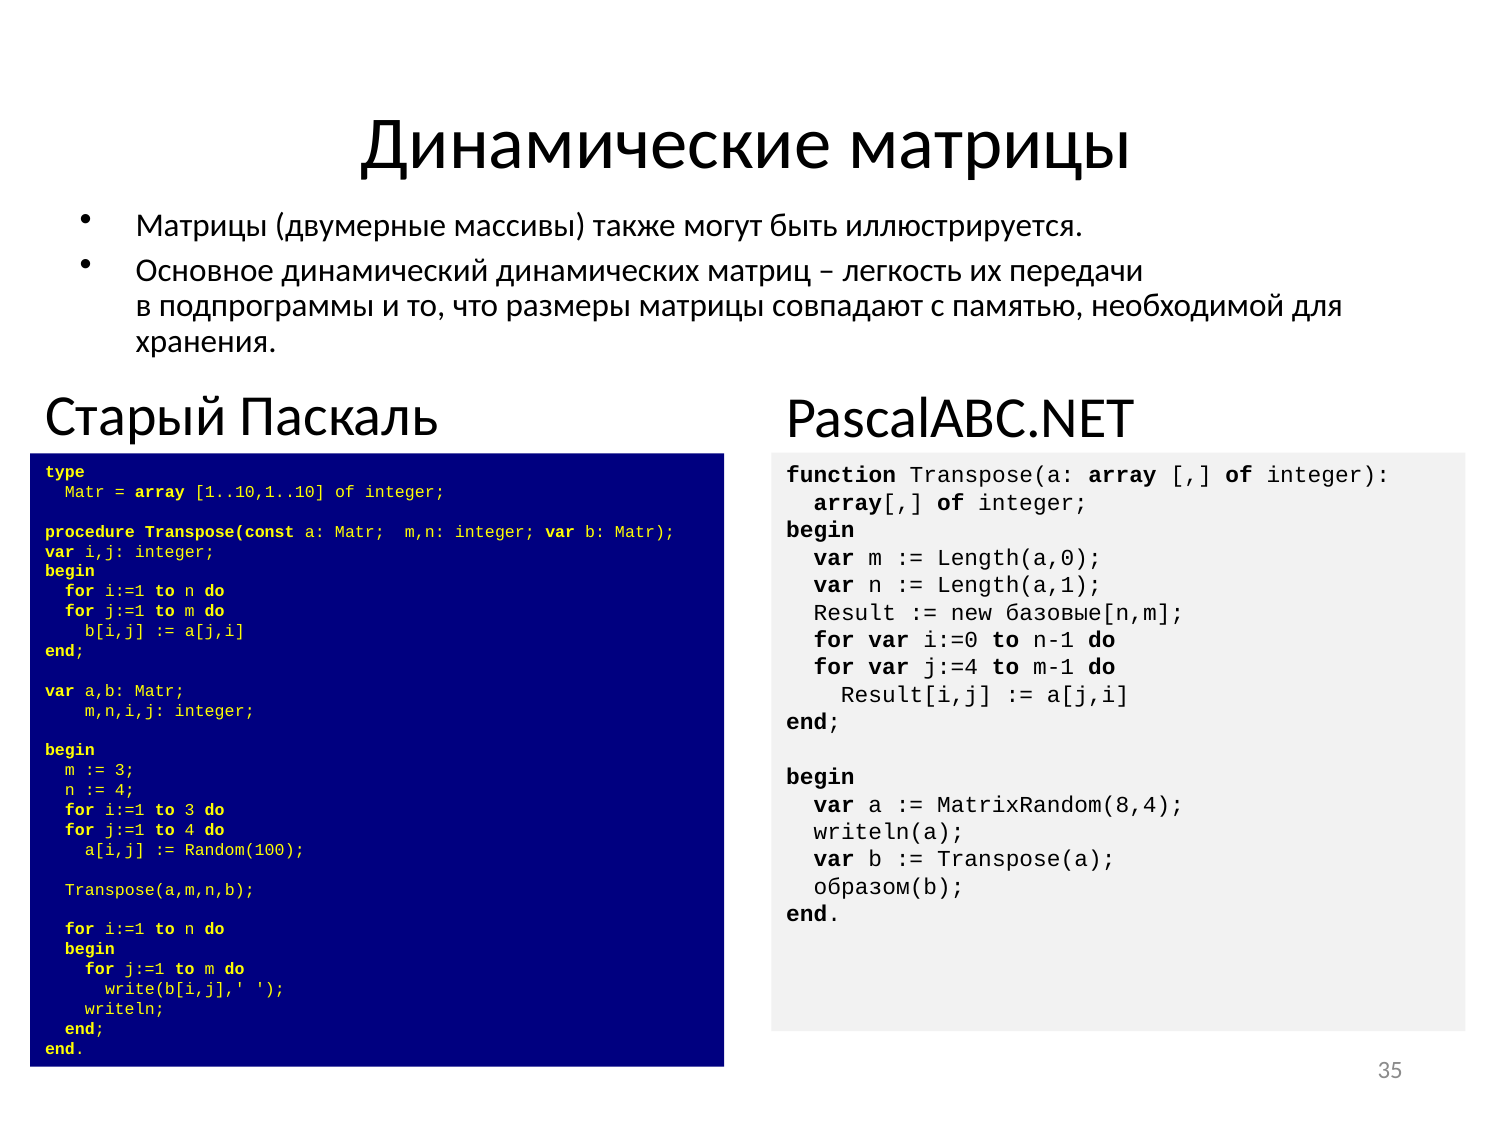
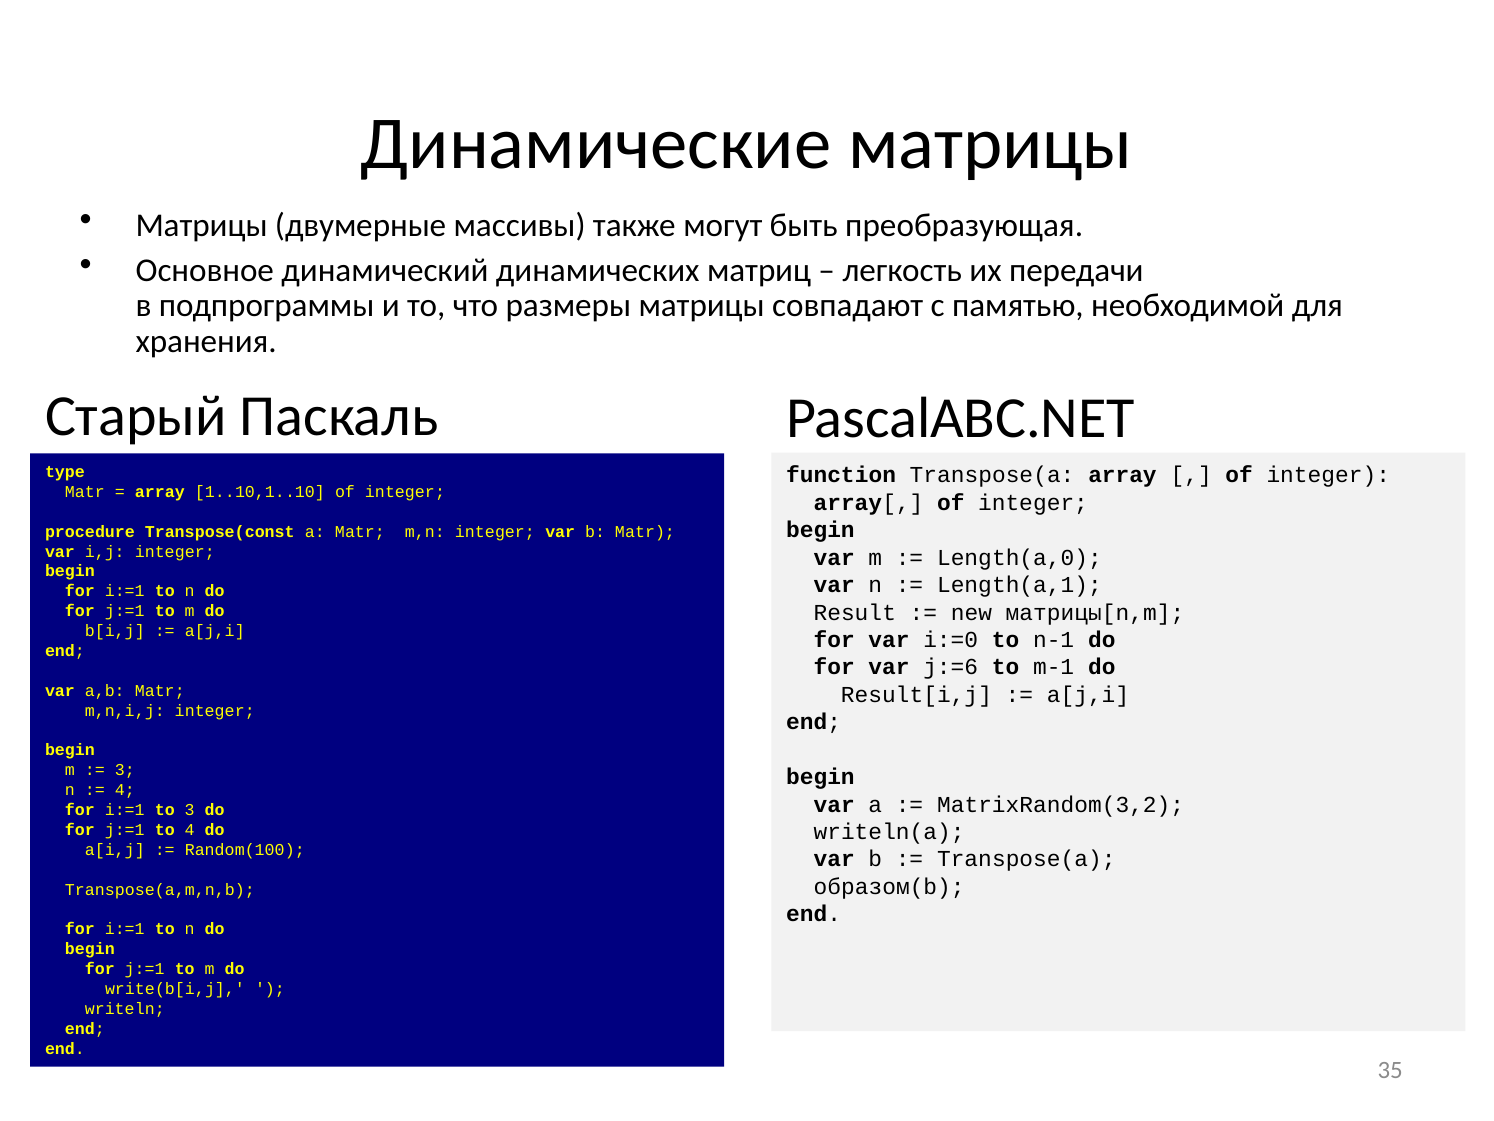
иллюстрируется: иллюстрируется -> преобразующая
базовые[n,m: базовые[n,m -> матрицы[n,m
j:=4: j:=4 -> j:=6
MatrixRandom(8,4: MatrixRandom(8,4 -> MatrixRandom(3,2
